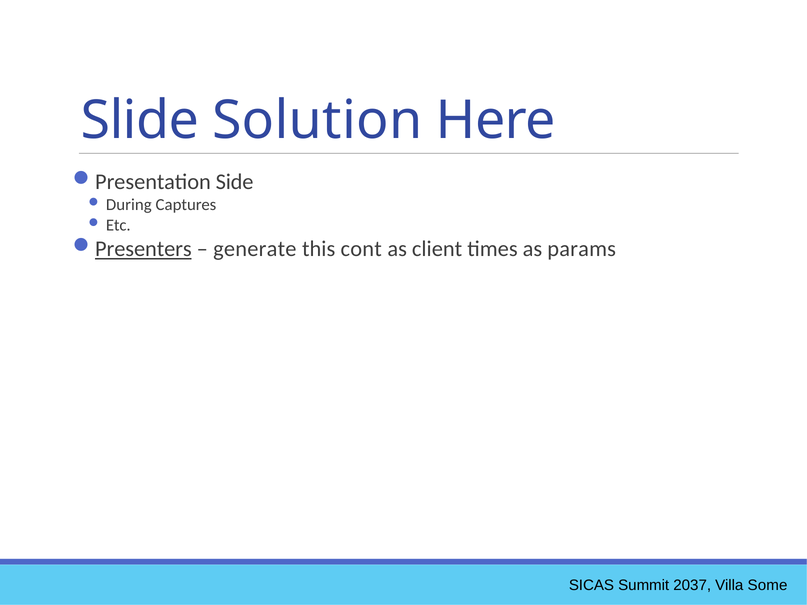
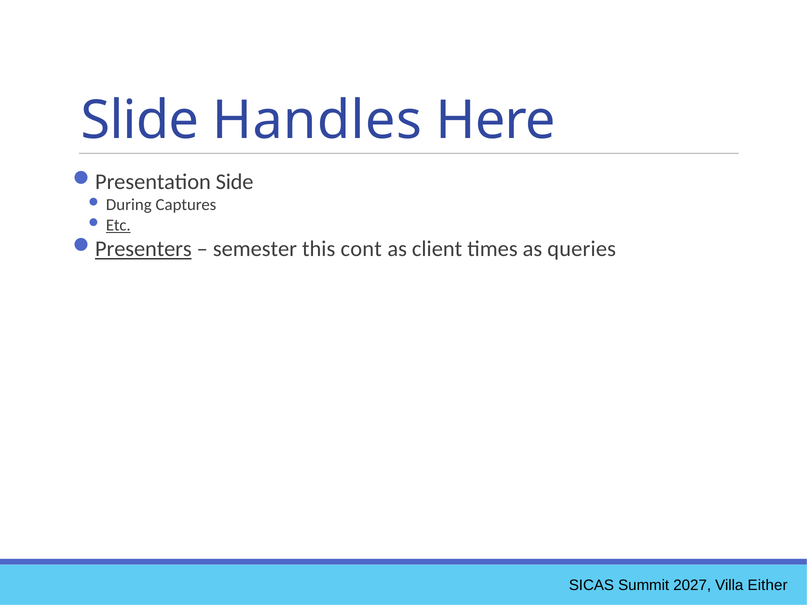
Solution: Solution -> Handles
Etc underline: none -> present
generate: generate -> semester
params: params -> queries
2037: 2037 -> 2027
Some: Some -> Either
